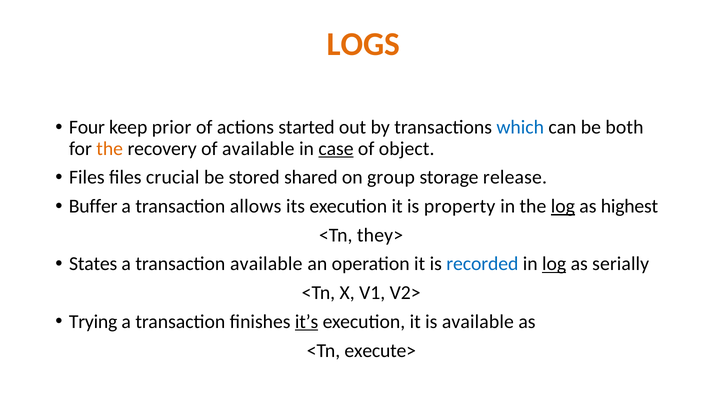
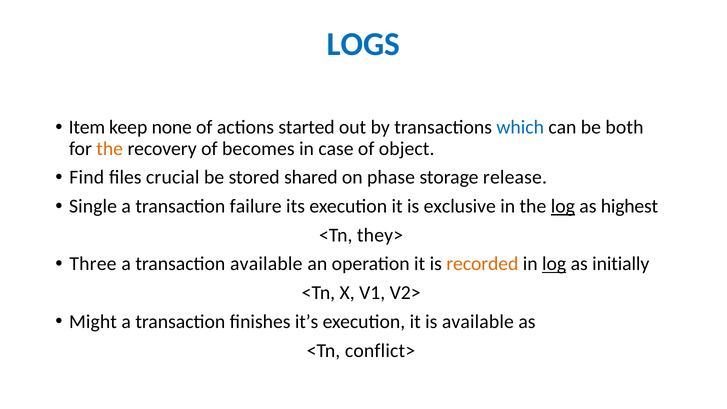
LOGS colour: orange -> blue
Four: Four -> Item
prior: prior -> none
of available: available -> becomes
case underline: present -> none
Files at (87, 177): Files -> Find
group: group -> phase
Buffer: Buffer -> Single
allows: allows -> failure
property: property -> exclusive
States: States -> Three
recorded colour: blue -> orange
serially: serially -> initially
Trying: Trying -> Might
it’s underline: present -> none
execute>: execute> -> conflict>
